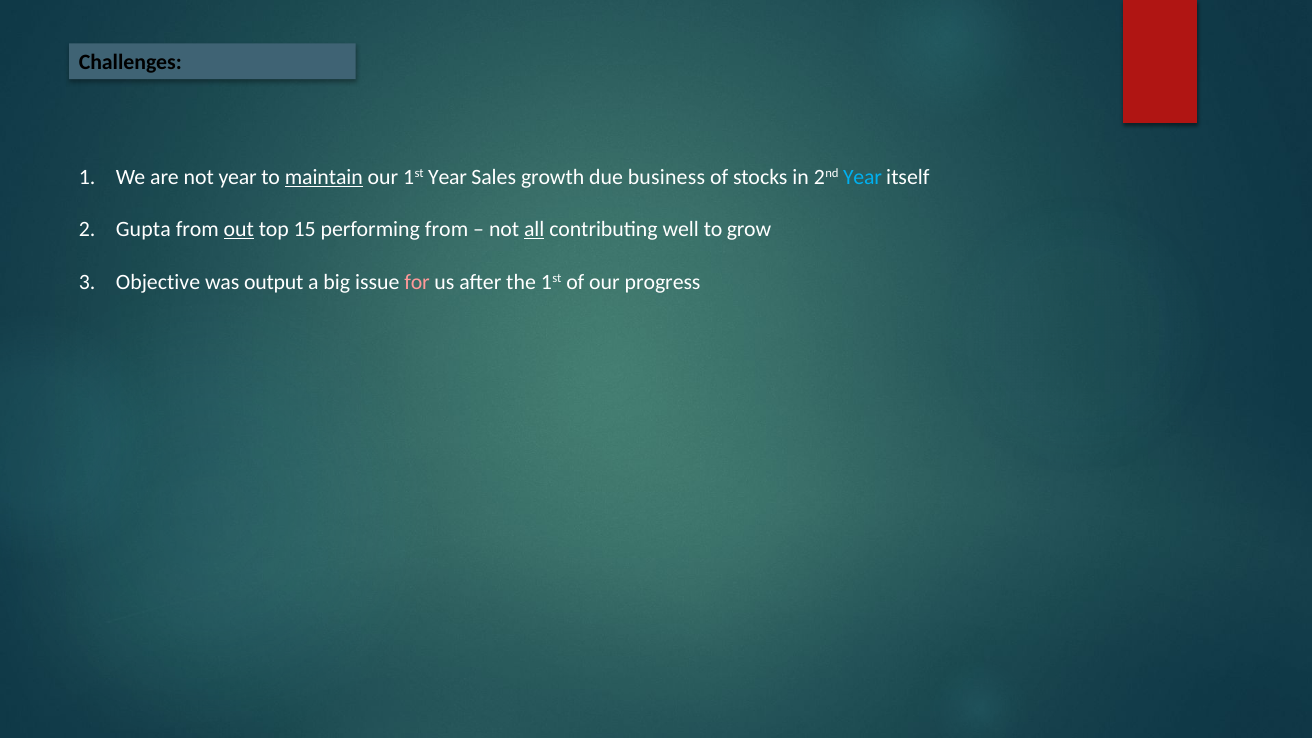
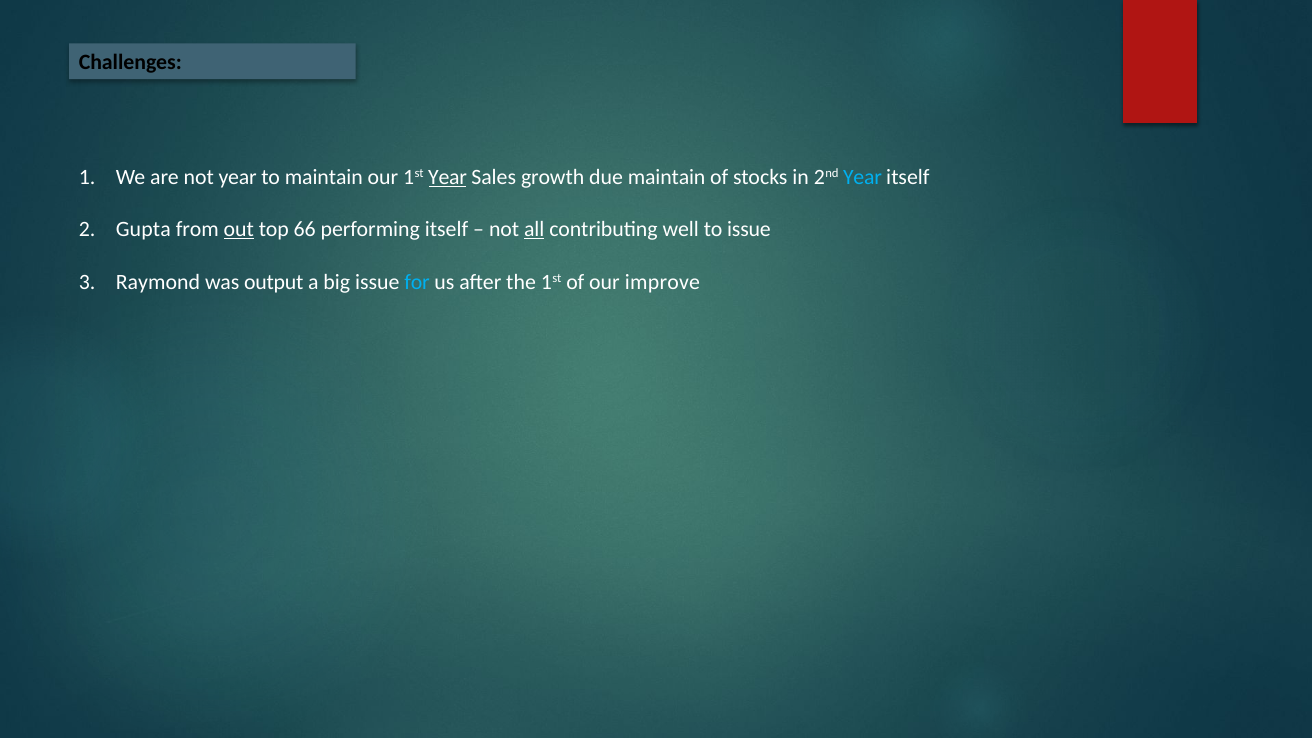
maintain at (324, 177) underline: present -> none
Year at (448, 177) underline: none -> present
due business: business -> maintain
15: 15 -> 66
performing from: from -> itself
to grow: grow -> issue
Objective: Objective -> Raymond
for colour: pink -> light blue
progress: progress -> improve
